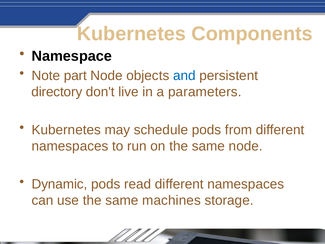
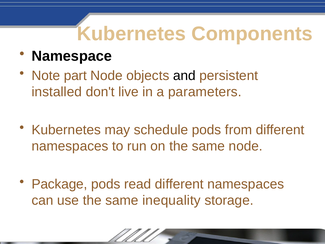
and colour: blue -> black
directory: directory -> installed
Dynamic: Dynamic -> Package
machines: machines -> inequality
